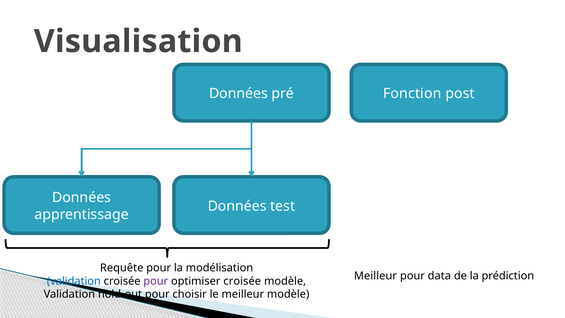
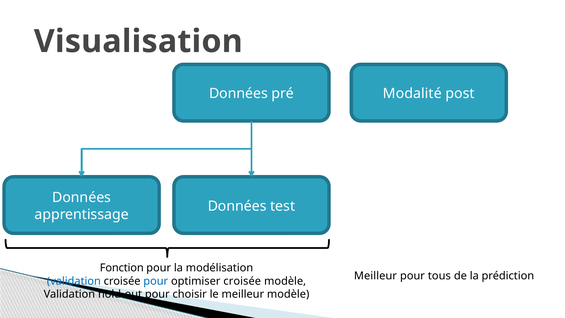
Fonction: Fonction -> Modalité
Requête: Requête -> Fonction
data: data -> tous
pour at (156, 281) colour: purple -> blue
